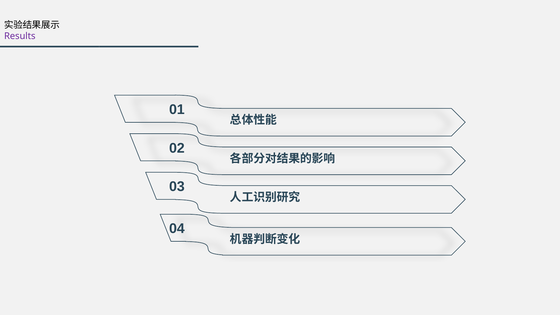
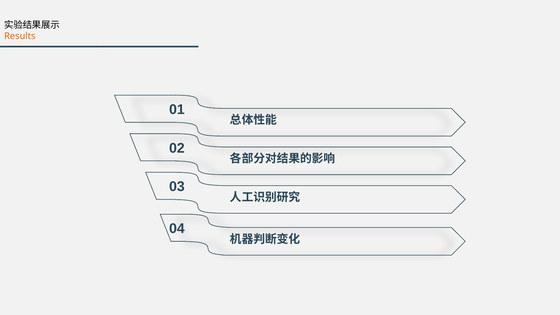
Results colour: purple -> orange
